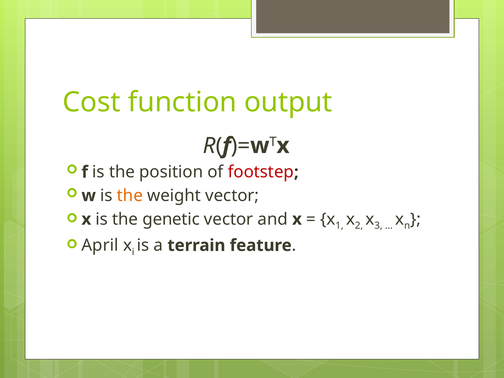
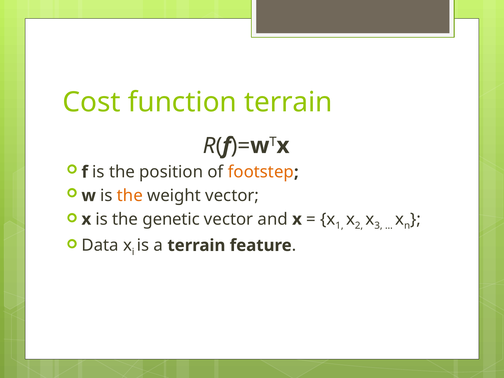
function output: output -> terrain
footstep colour: red -> orange
April: April -> Data
